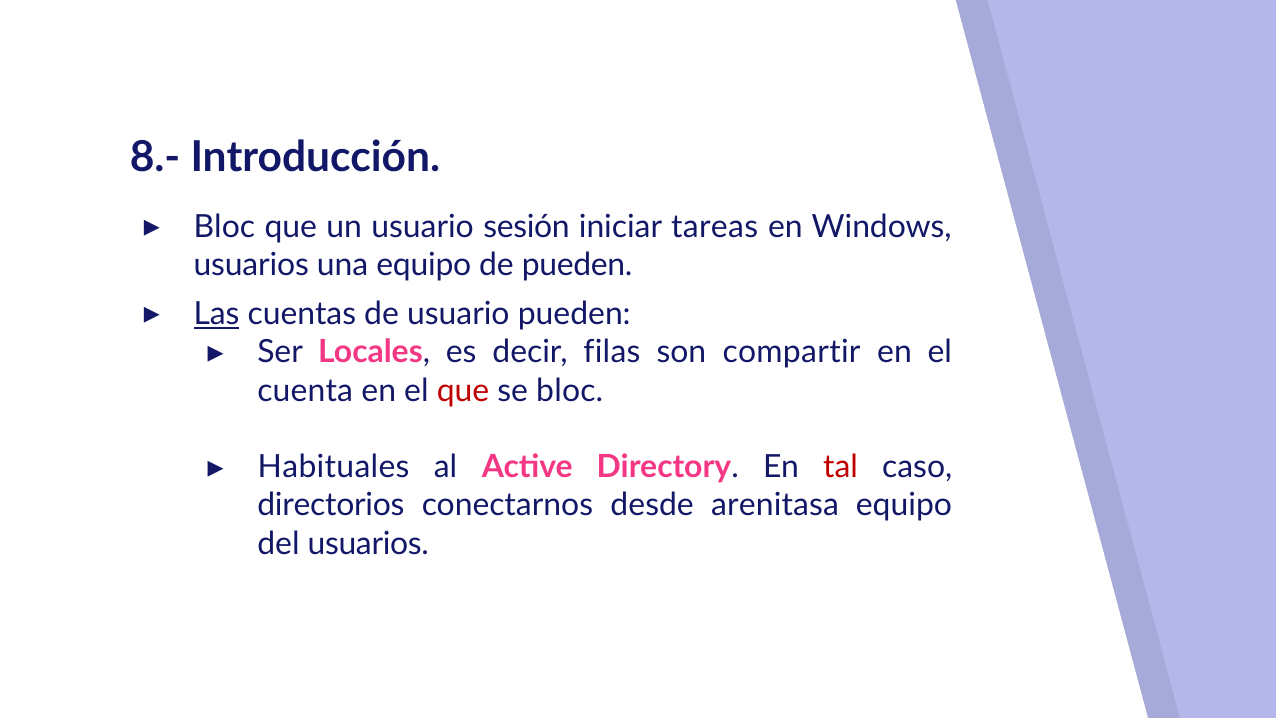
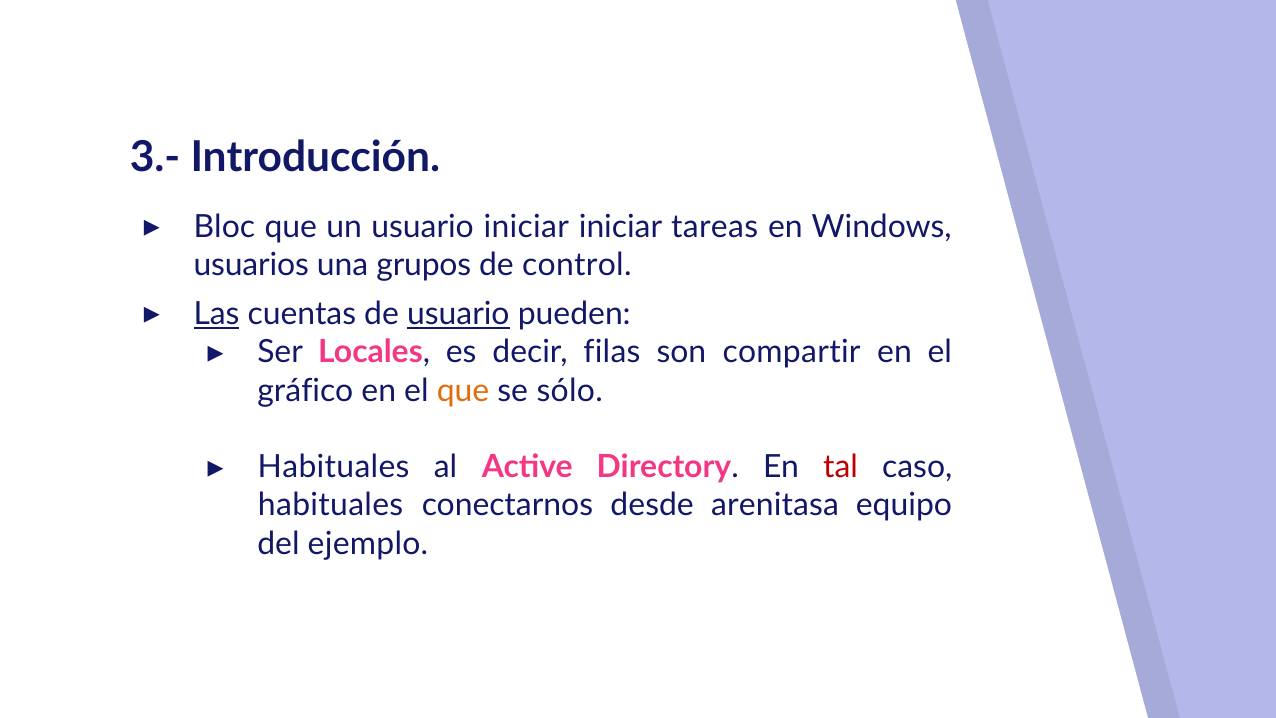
8.-: 8.- -> 3.-
usuario sesión: sesión -> iniciar
una equipo: equipo -> grupos
de pueden: pueden -> control
usuario at (458, 314) underline: none -> present
cuenta: cuenta -> gráfico
que at (463, 390) colour: red -> orange
se bloc: bloc -> sólo
directorios at (331, 505): directorios -> habituales
del usuarios: usuarios -> ejemplo
